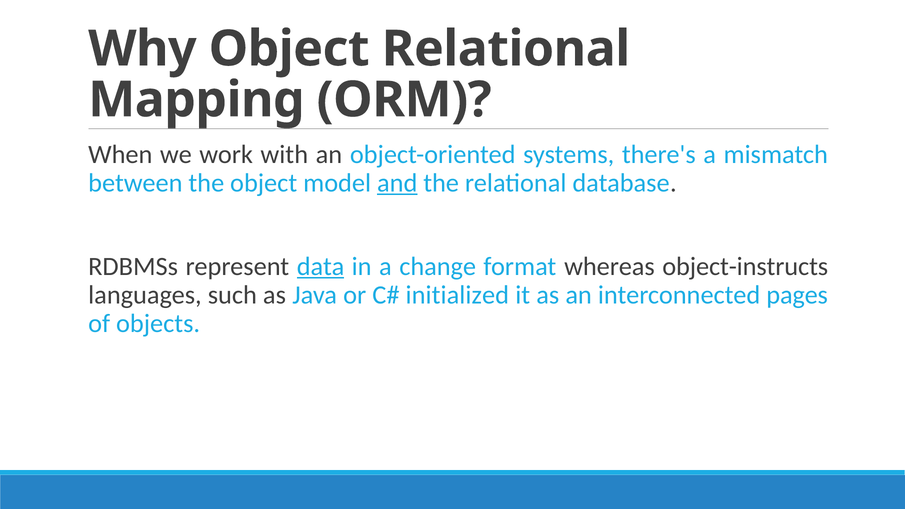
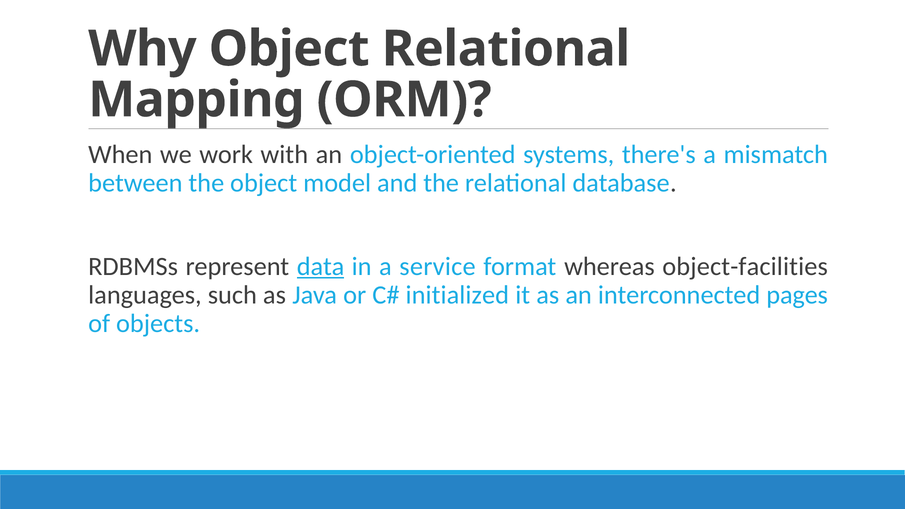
and underline: present -> none
change: change -> service
object-instructs: object-instructs -> object-facilities
